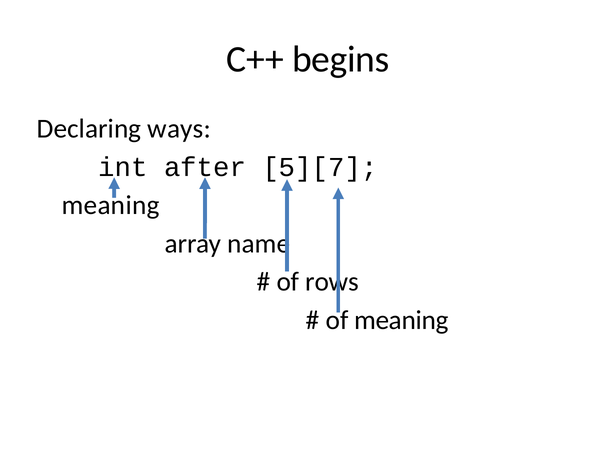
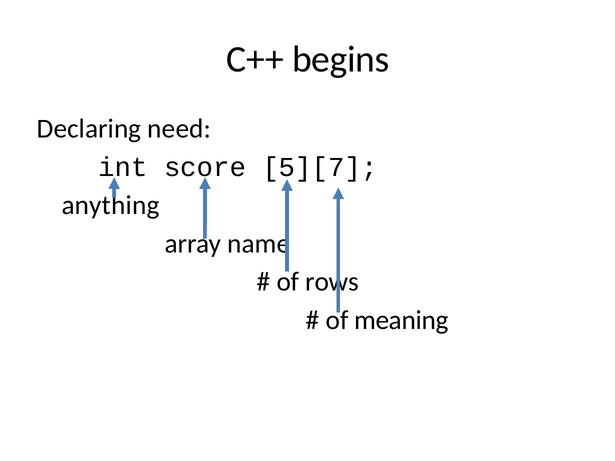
ways: ways -> need
after: after -> score
meaning at (111, 206): meaning -> anything
